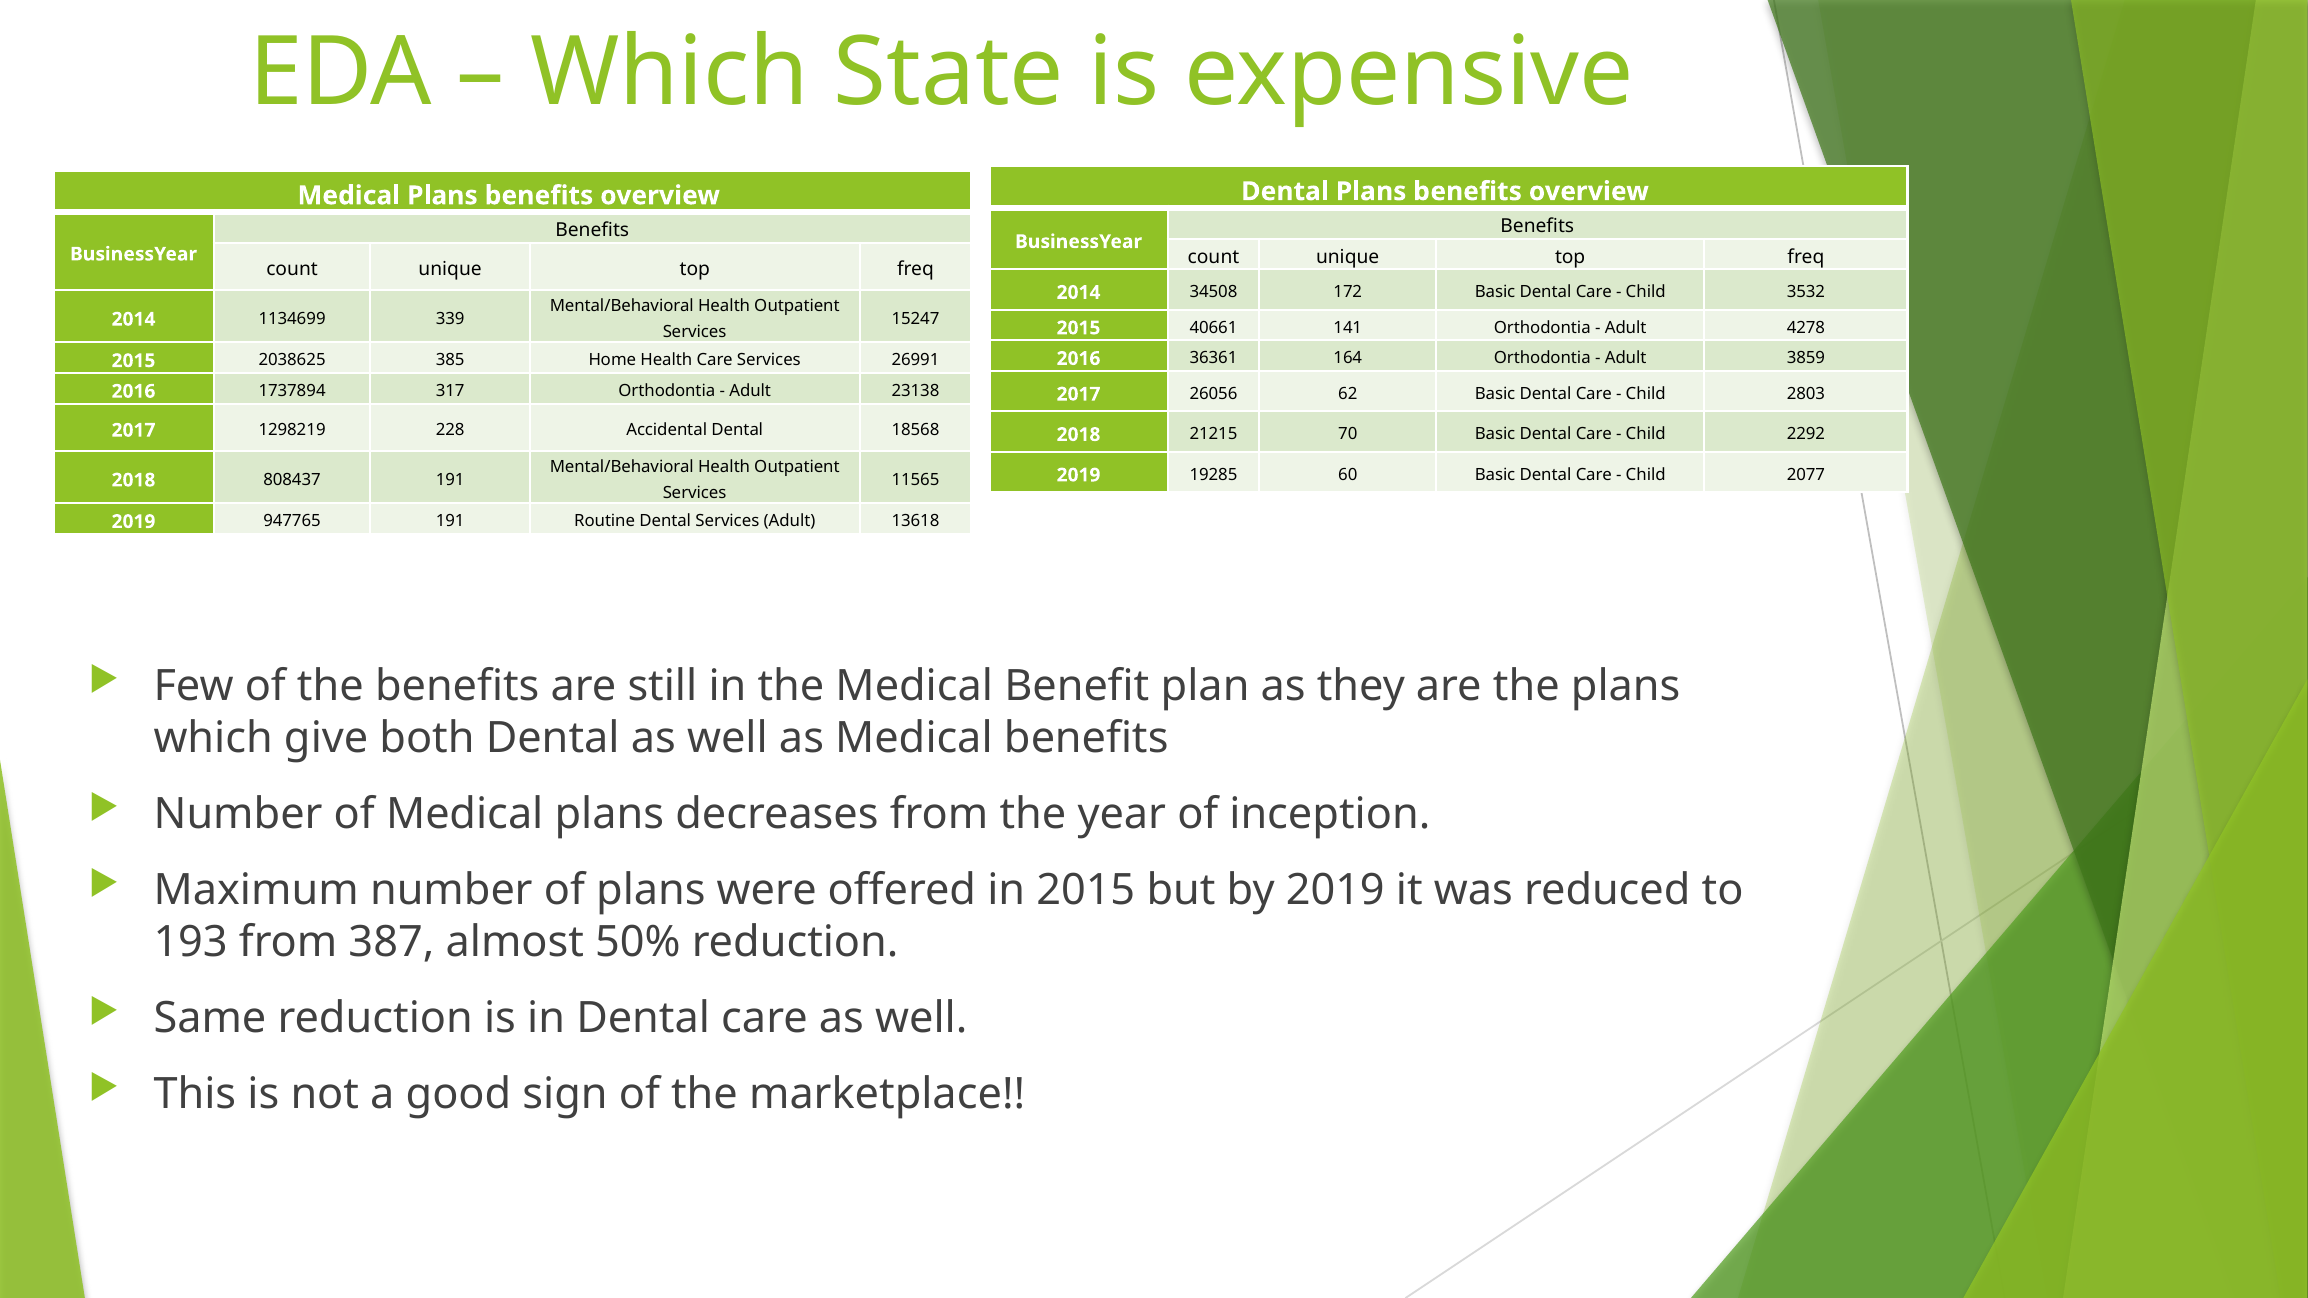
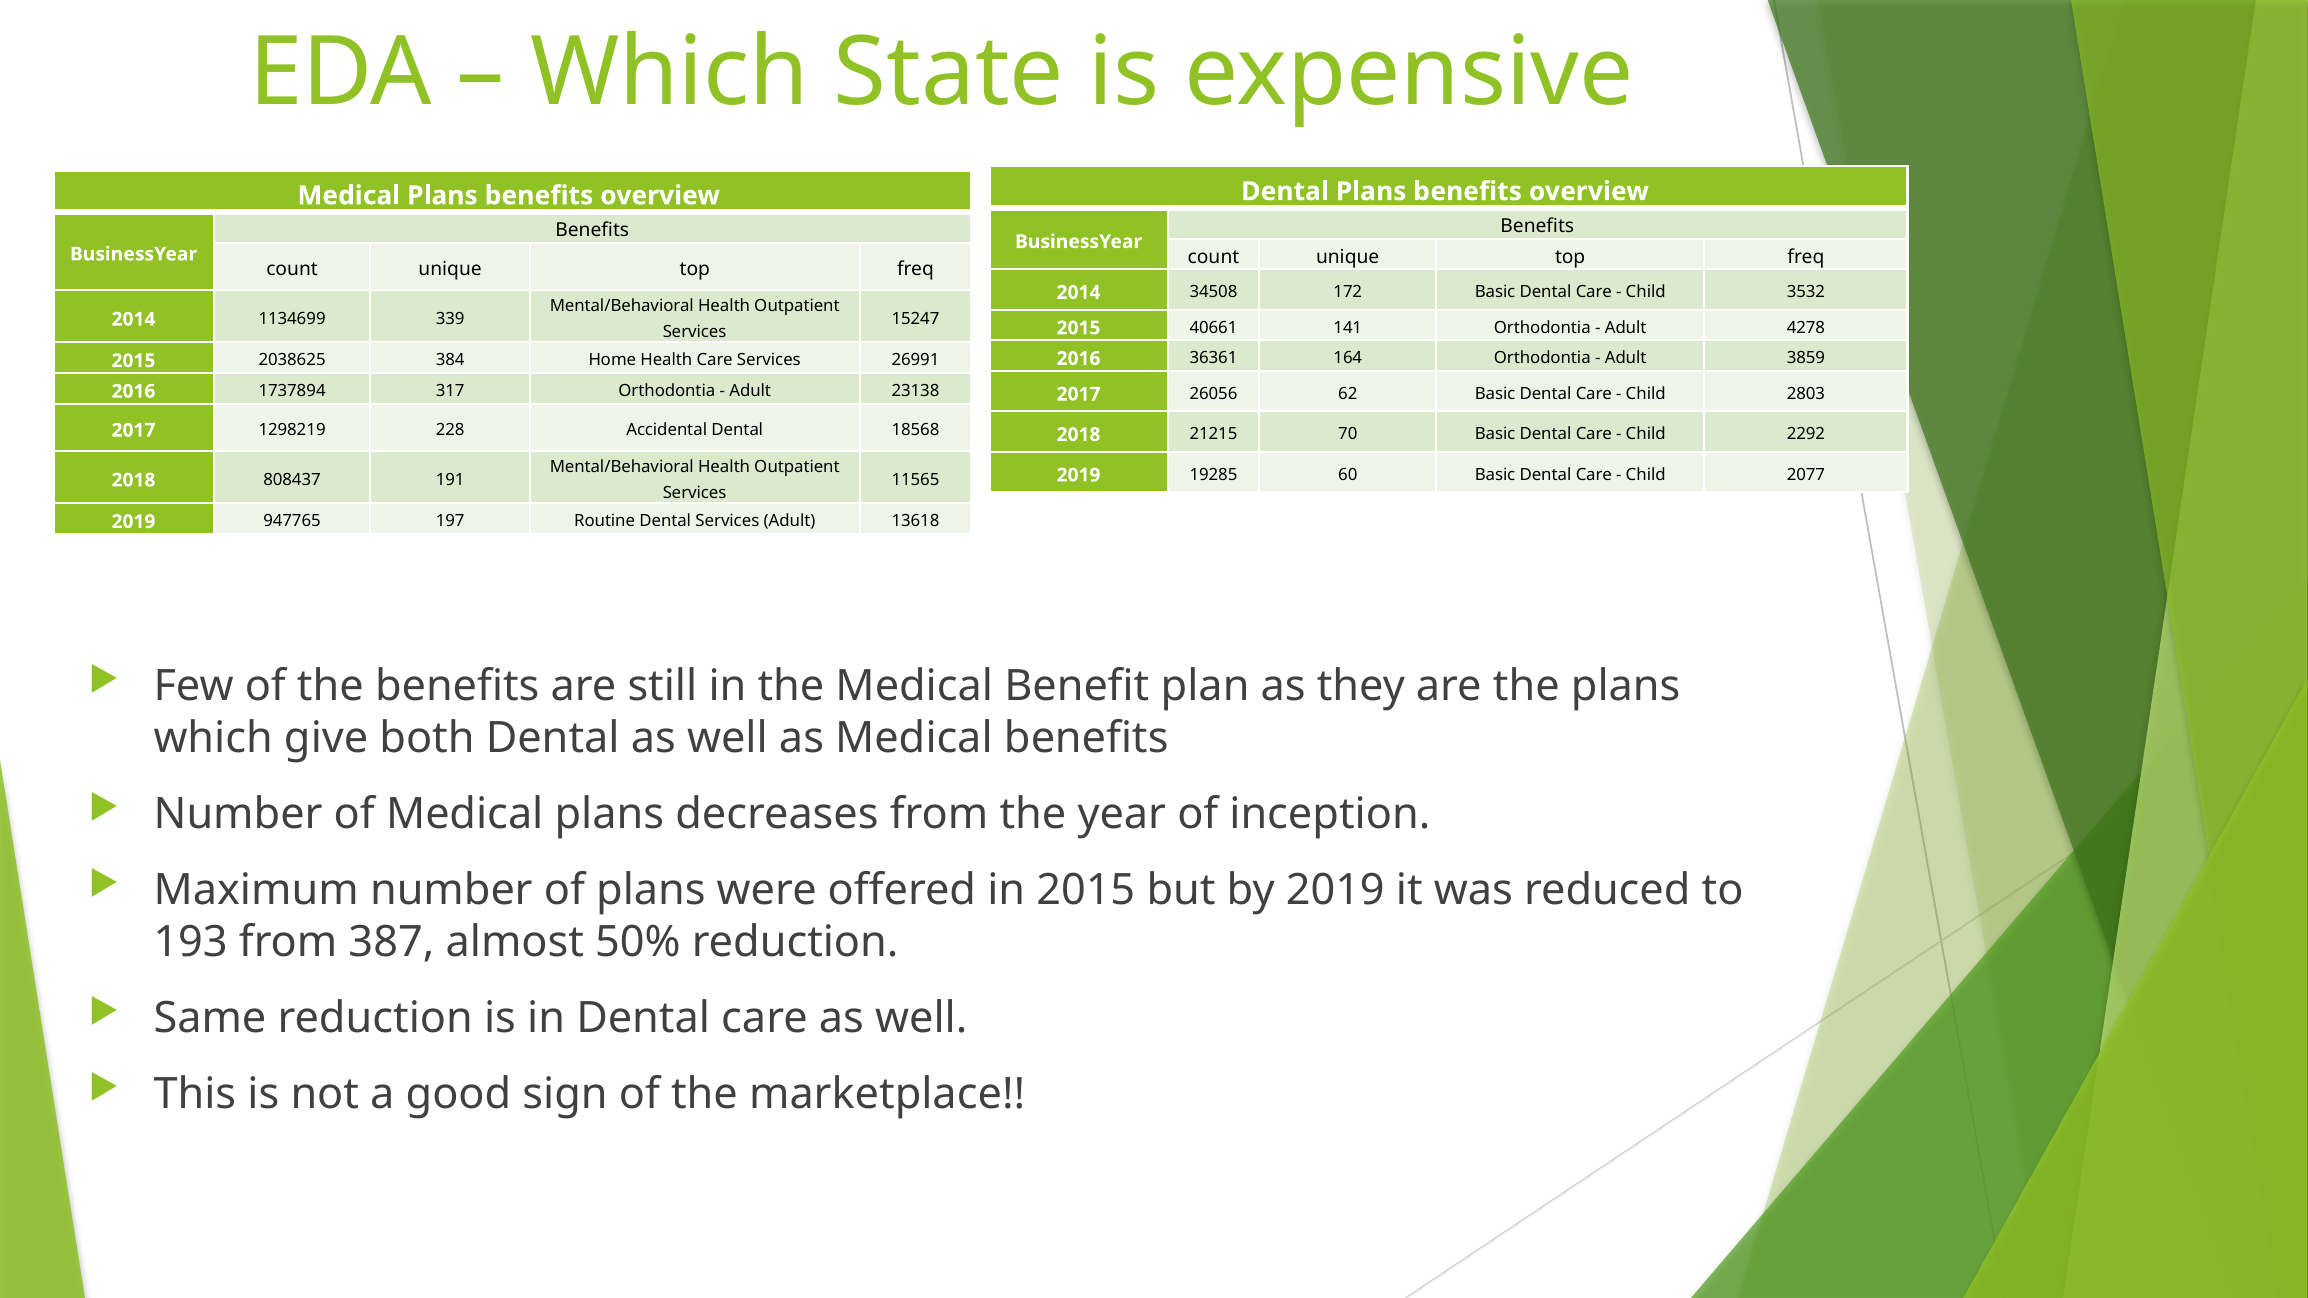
385: 385 -> 384
947765 191: 191 -> 197
